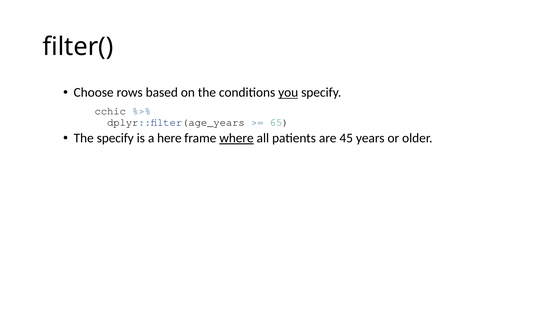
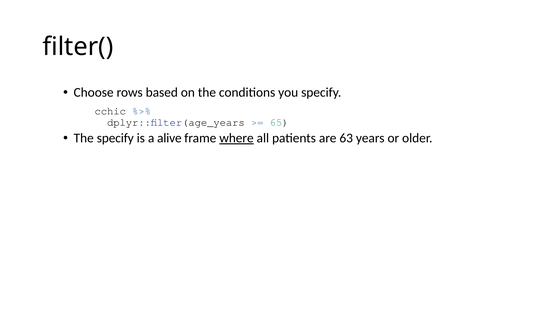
you underline: present -> none
here: here -> alive
45: 45 -> 63
